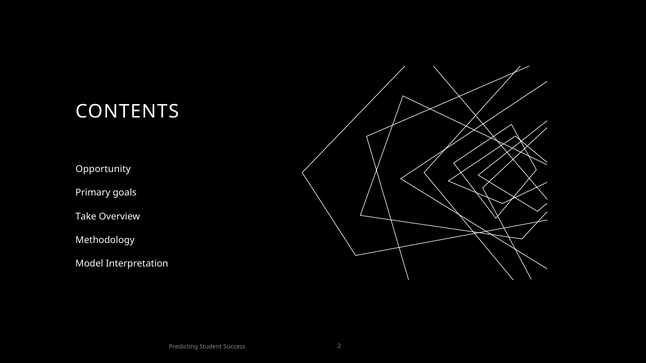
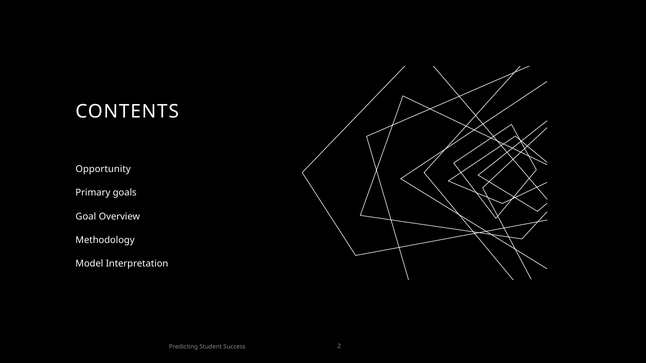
Take: Take -> Goal
